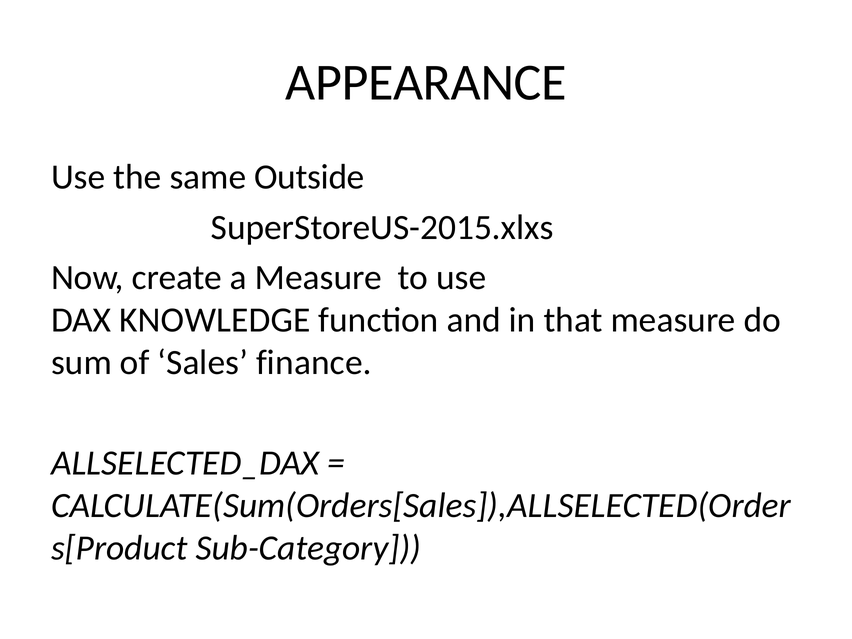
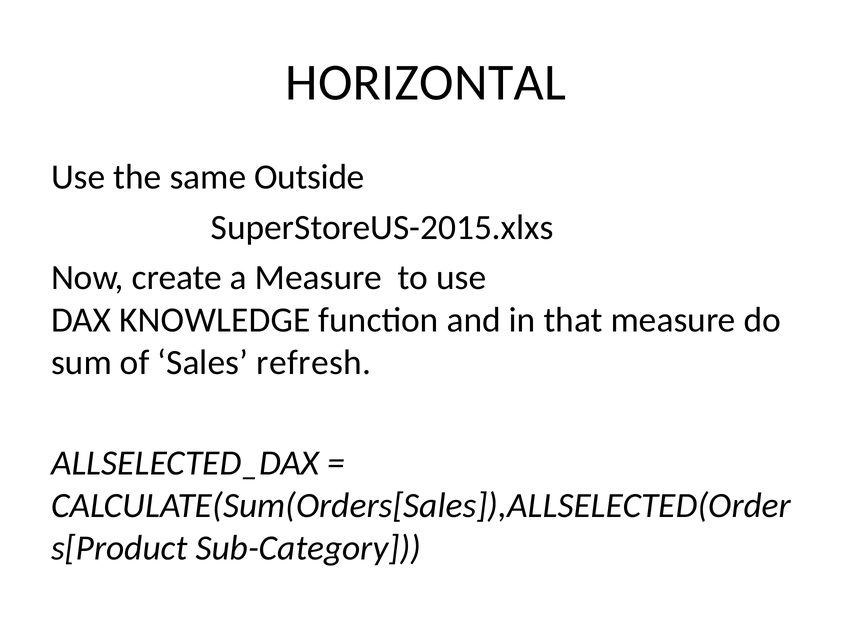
APPEARANCE: APPEARANCE -> HORIZONTAL
finance: finance -> refresh
